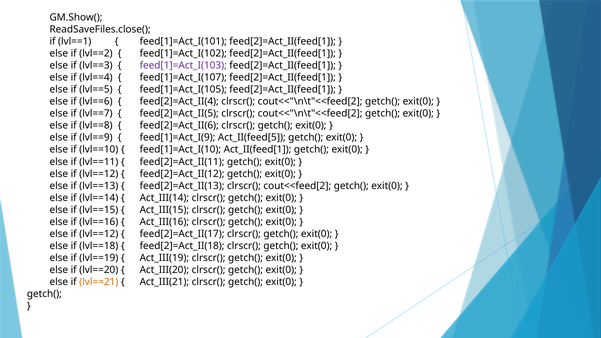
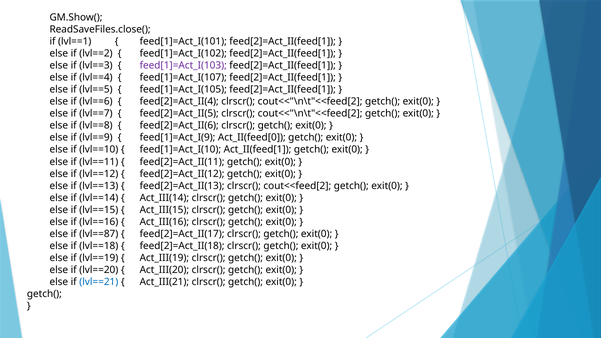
Act_II(feed[5: Act_II(feed[5 -> Act_II(feed[0
lvl==12 at (99, 234): lvl==12 -> lvl==87
lvl==21 colour: orange -> blue
